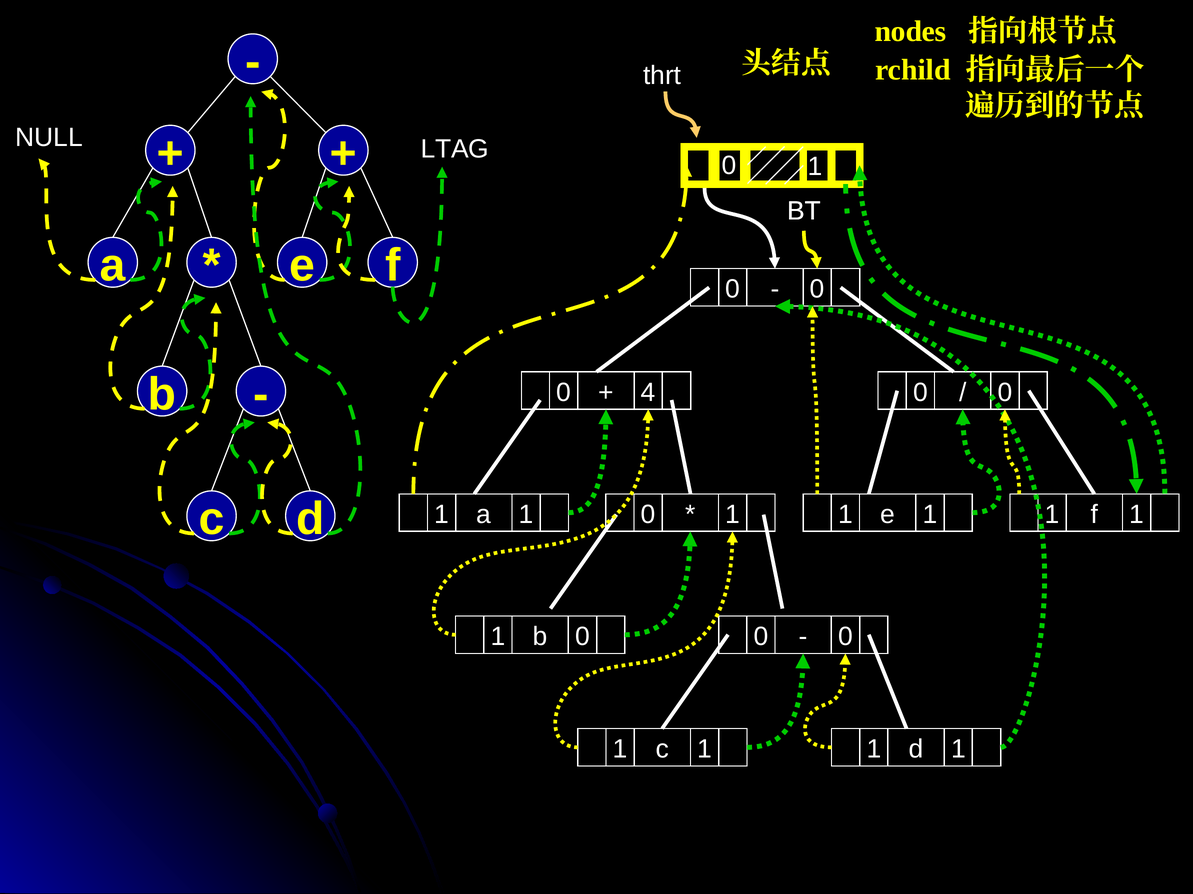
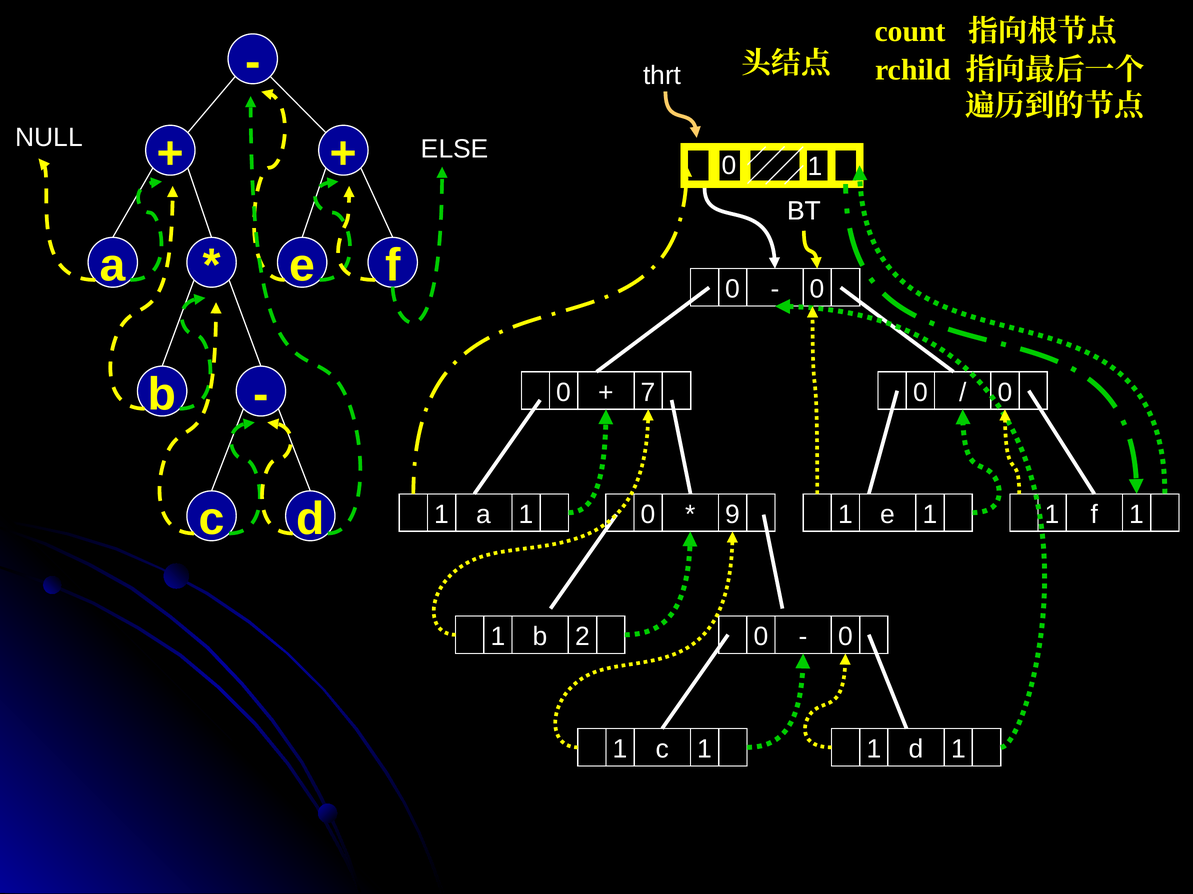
nodes: nodes -> count
LTAG: LTAG -> ELSE
4: 4 -> 7
1 at (733, 515): 1 -> 9
b 0: 0 -> 2
